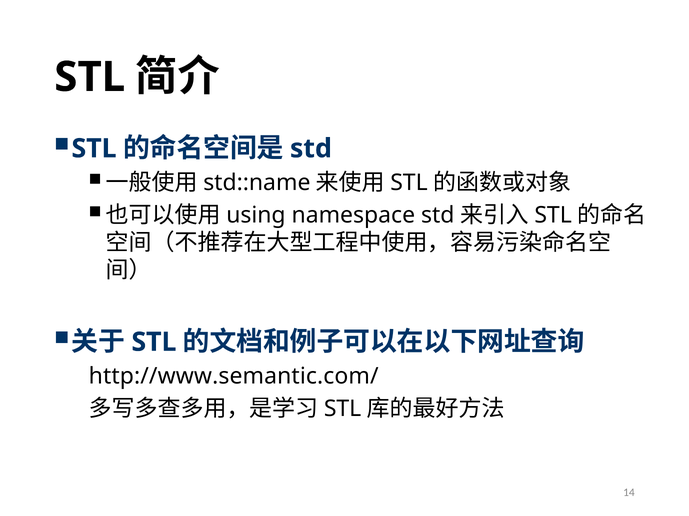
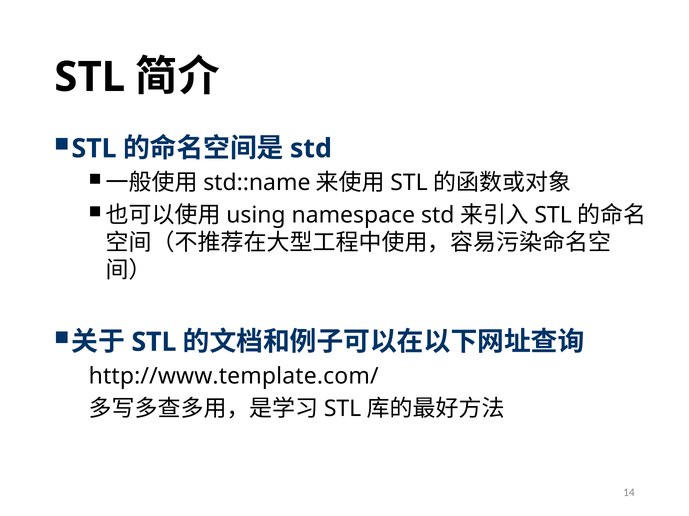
http://www.semantic.com/: http://www.semantic.com/ -> http://www.template.com/
